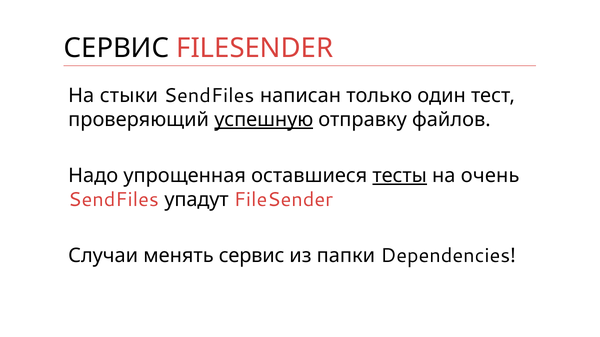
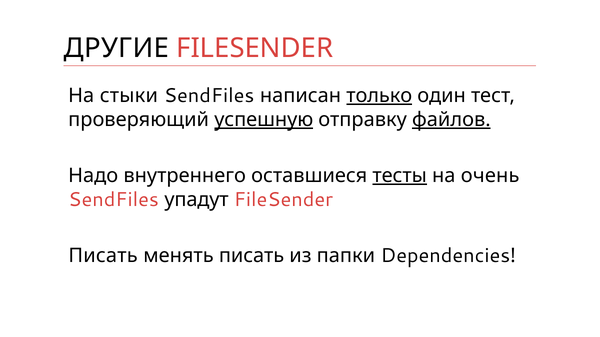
СЕРВИС at (116, 48): СЕРВИС -> ДРУГИЕ
только underline: none -> present
файлов underline: none -> present
упрощенная: упрощенная -> внутреннего
Случаи at (103, 256): Случаи -> Писать
менять сервис: сервис -> писать
